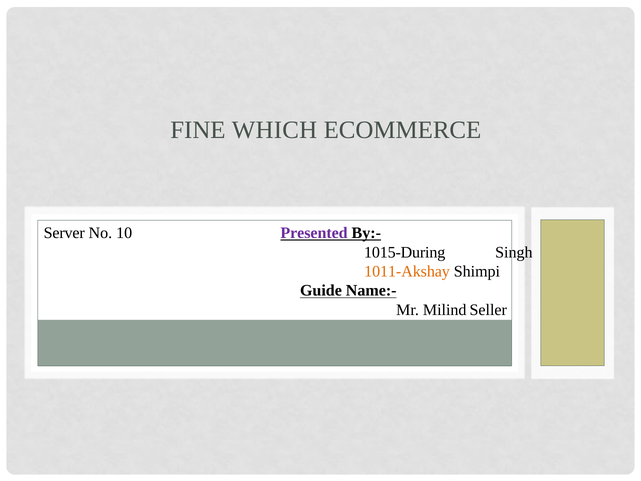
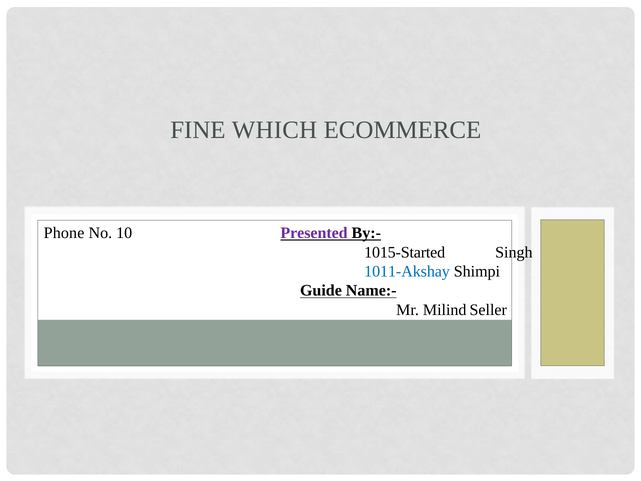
Server: Server -> Phone
1015-During: 1015-During -> 1015-Started
1011-Akshay colour: orange -> blue
